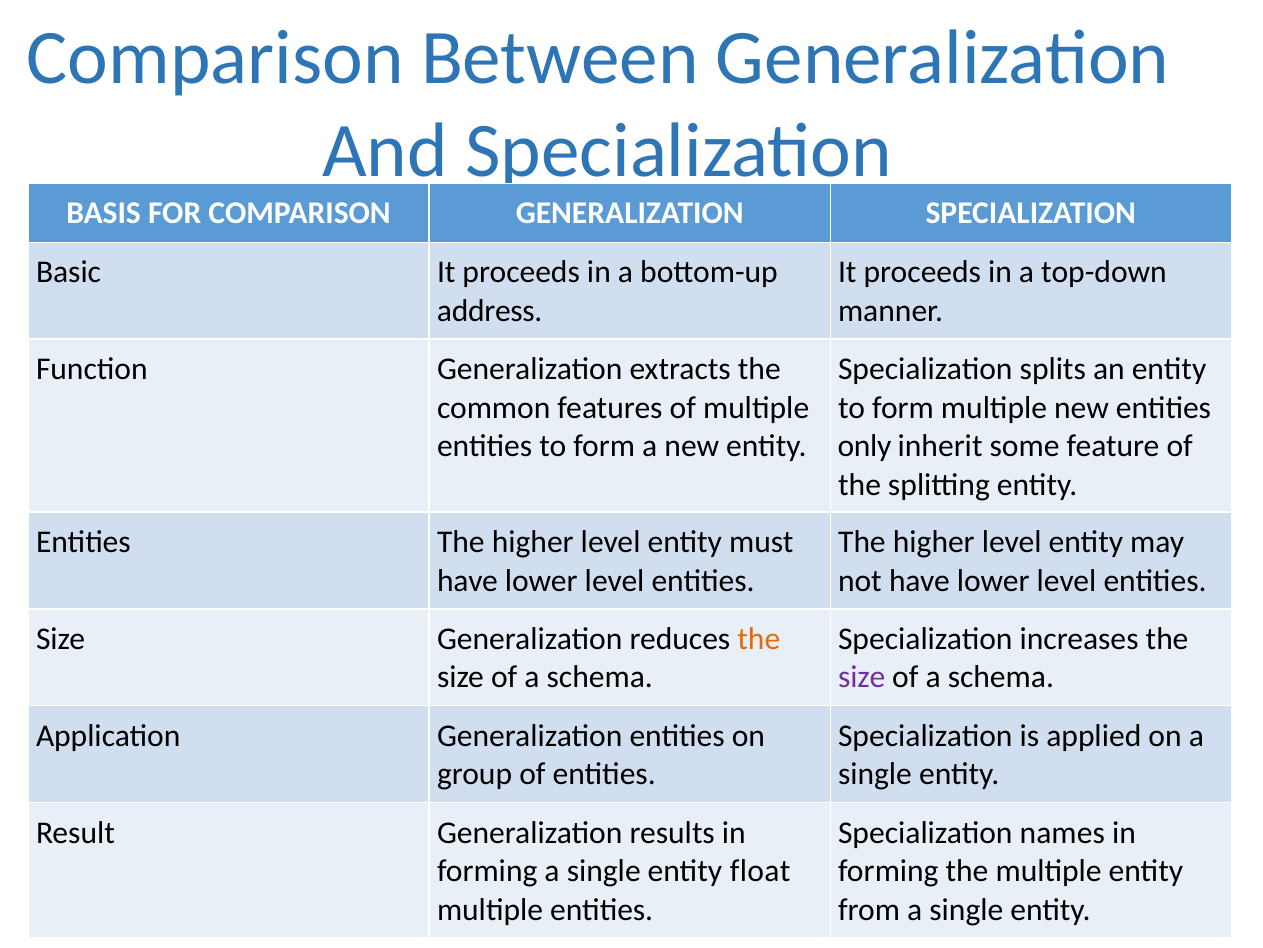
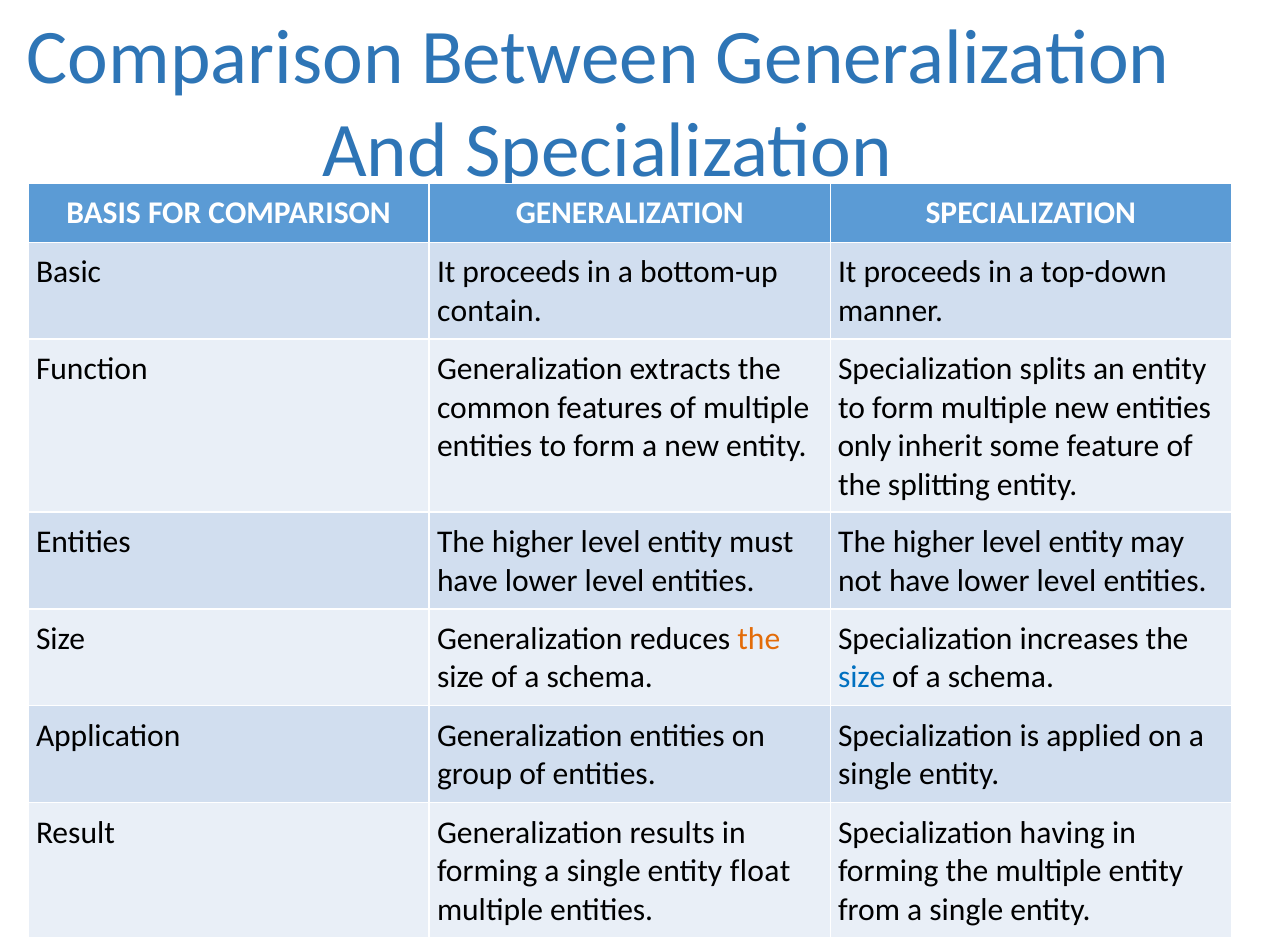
address: address -> contain
size at (862, 677) colour: purple -> blue
names: names -> having
